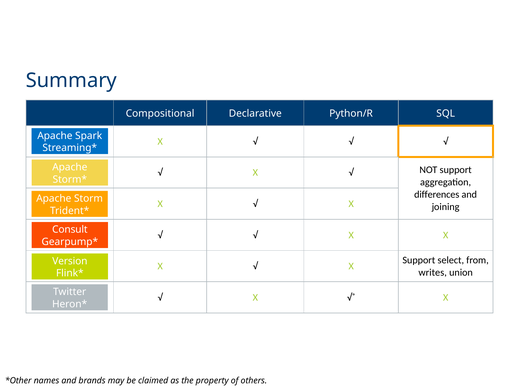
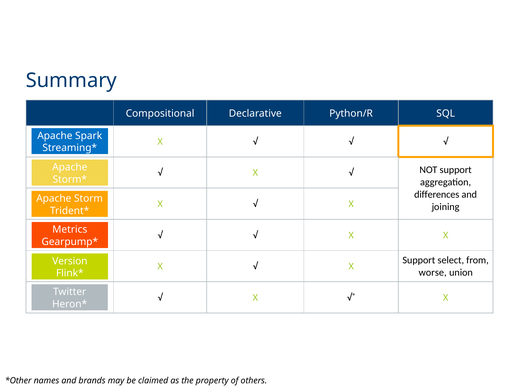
Consult: Consult -> Metrics
writes: writes -> worse
